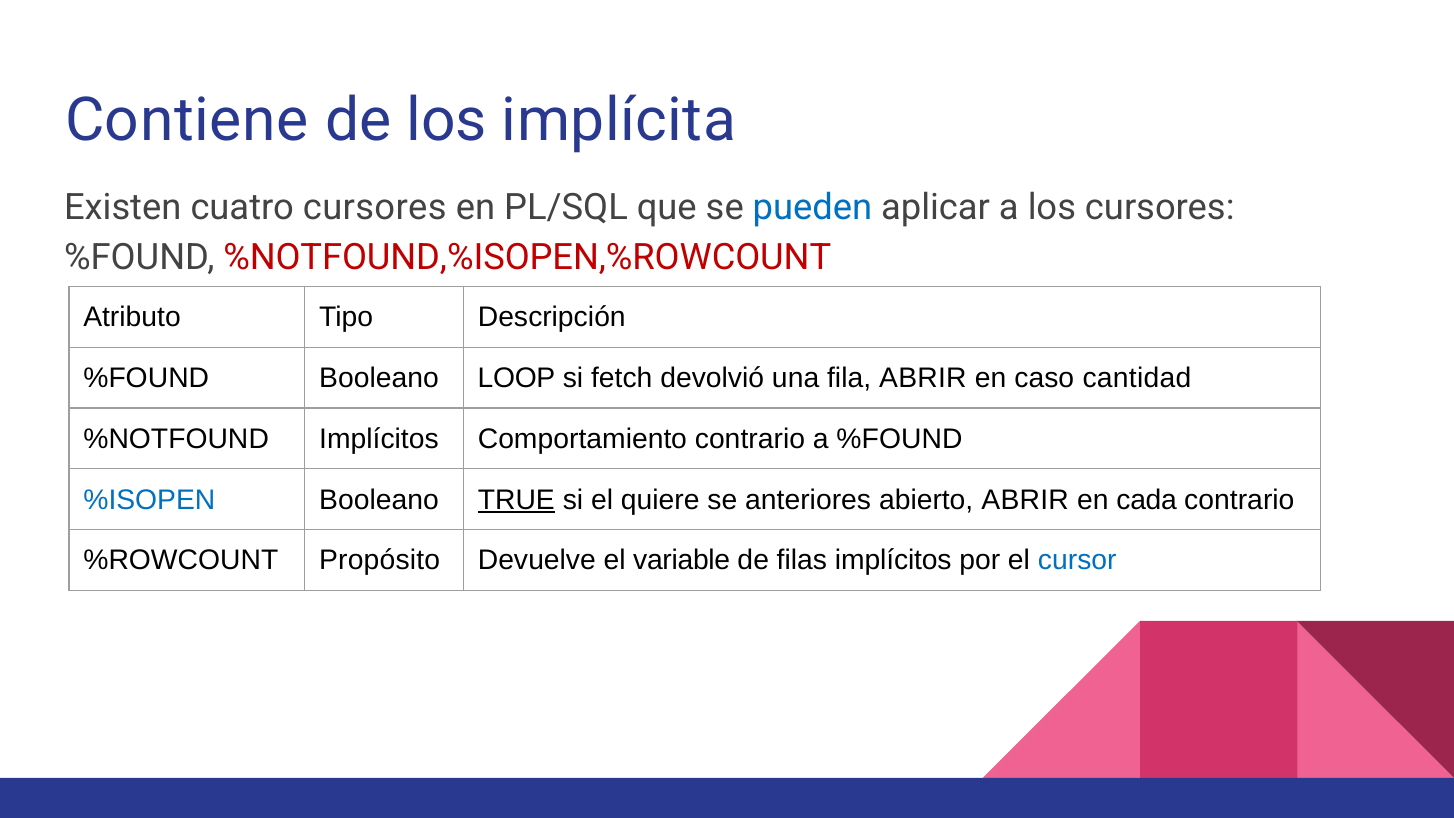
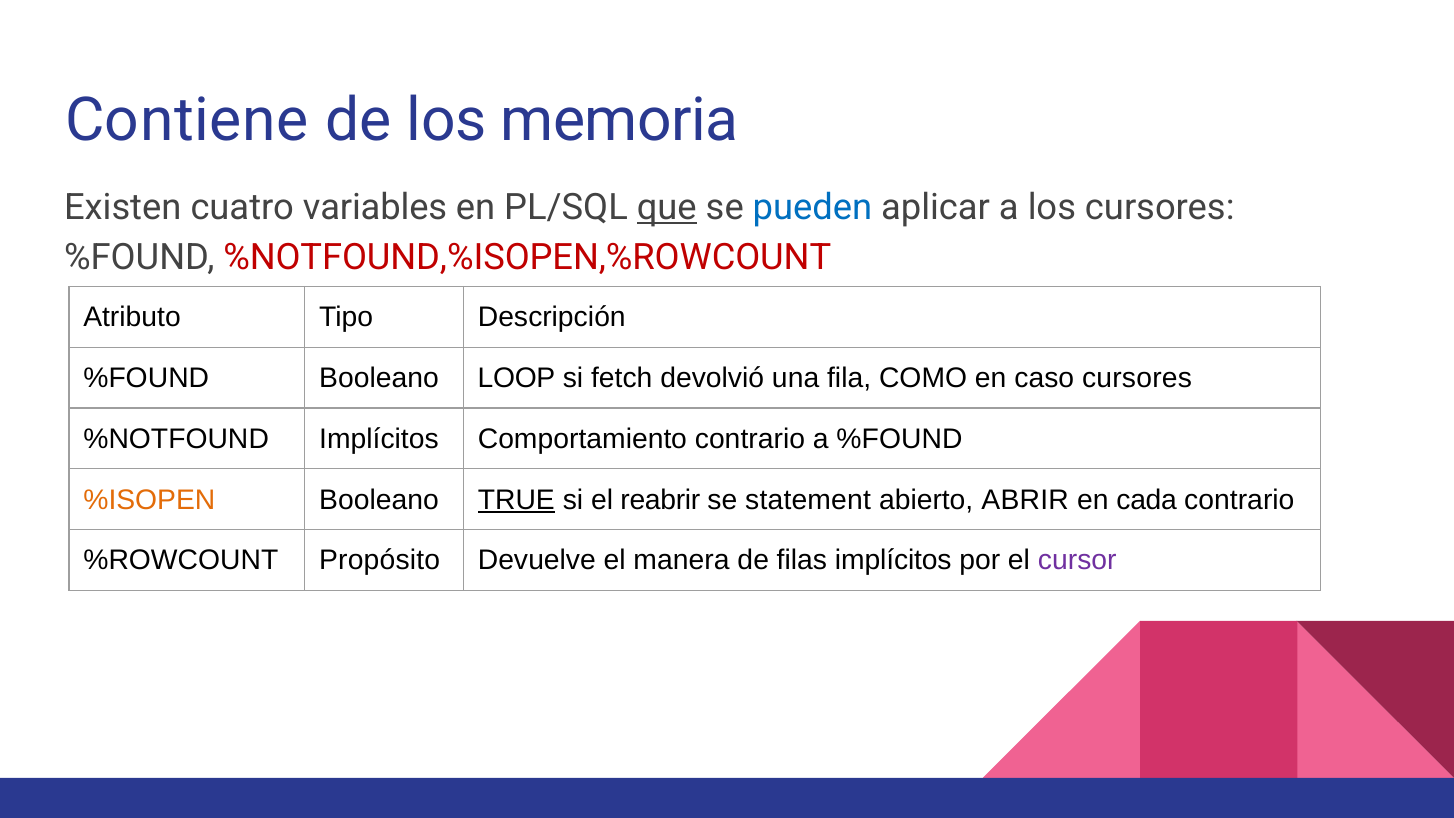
implícita: implícita -> memoria
cuatro cursores: cursores -> variables
que underline: none -> present
fila ABRIR: ABRIR -> COMO
caso cantidad: cantidad -> cursores
%ISOPEN colour: blue -> orange
quiere: quiere -> reabrir
anteriores: anteriores -> statement
variable: variable -> manera
cursor colour: blue -> purple
